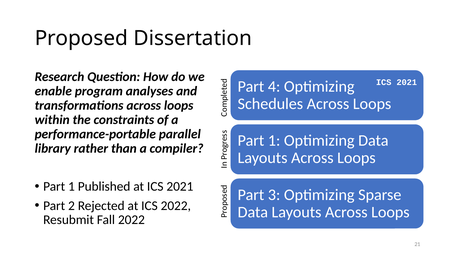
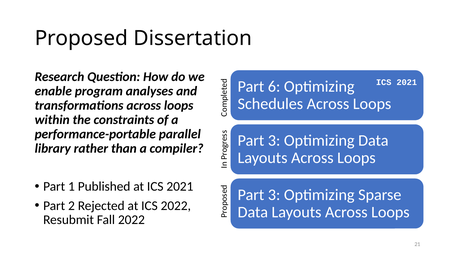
4: 4 -> 6
1 at (274, 141): 1 -> 3
